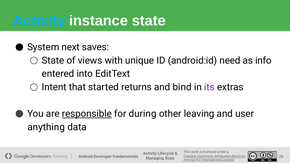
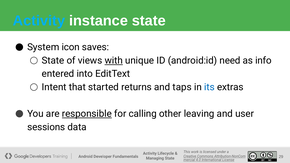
next: next -> icon
with underline: none -> present
bind: bind -> taps
its colour: purple -> blue
during: during -> calling
anything: anything -> sessions
